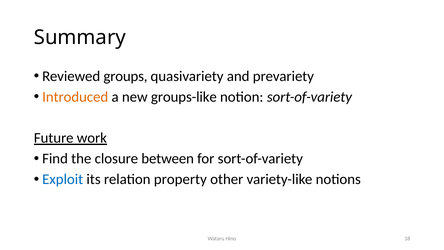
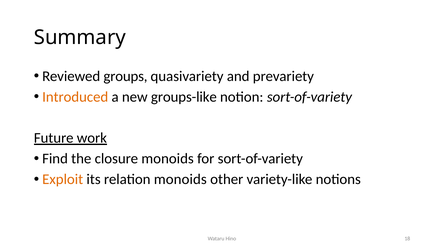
closure between: between -> monoids
Exploit colour: blue -> orange
relation property: property -> monoids
